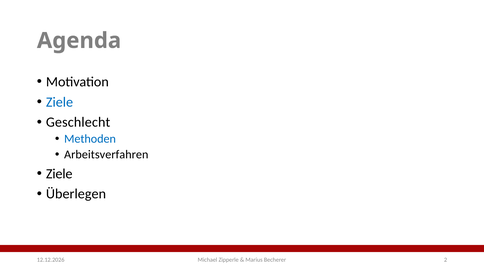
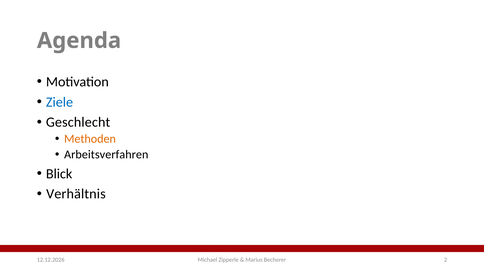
Methoden colour: blue -> orange
Ziele at (59, 174): Ziele -> Blick
Überlegen: Überlegen -> Verhältnis
